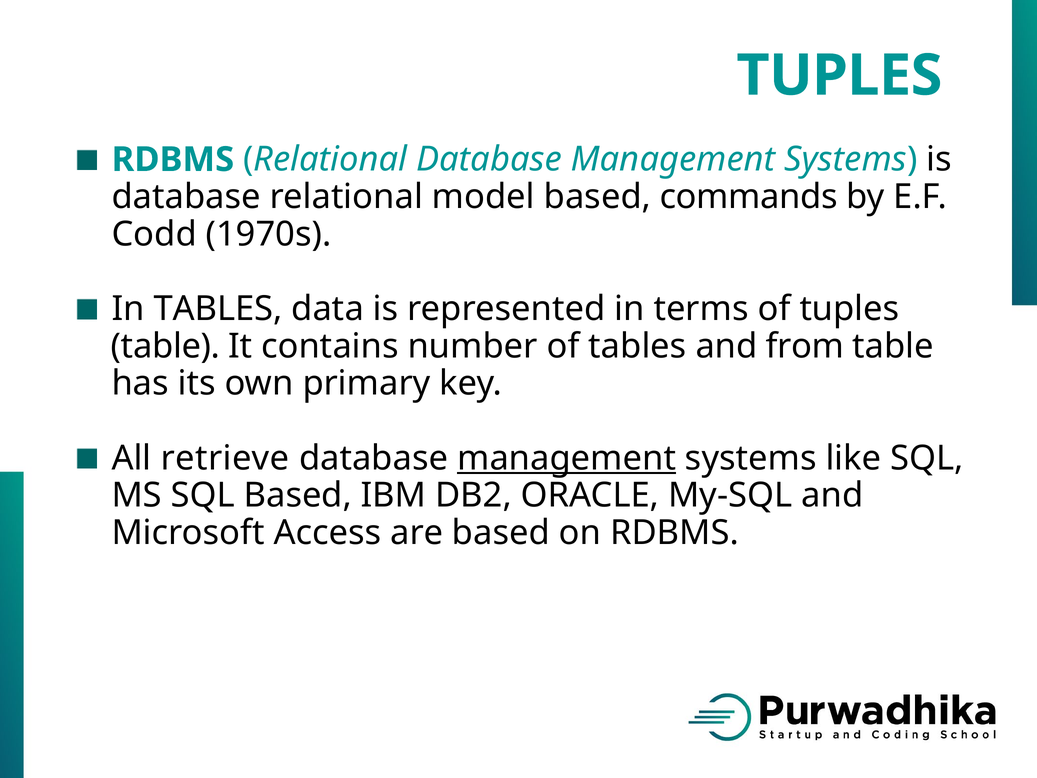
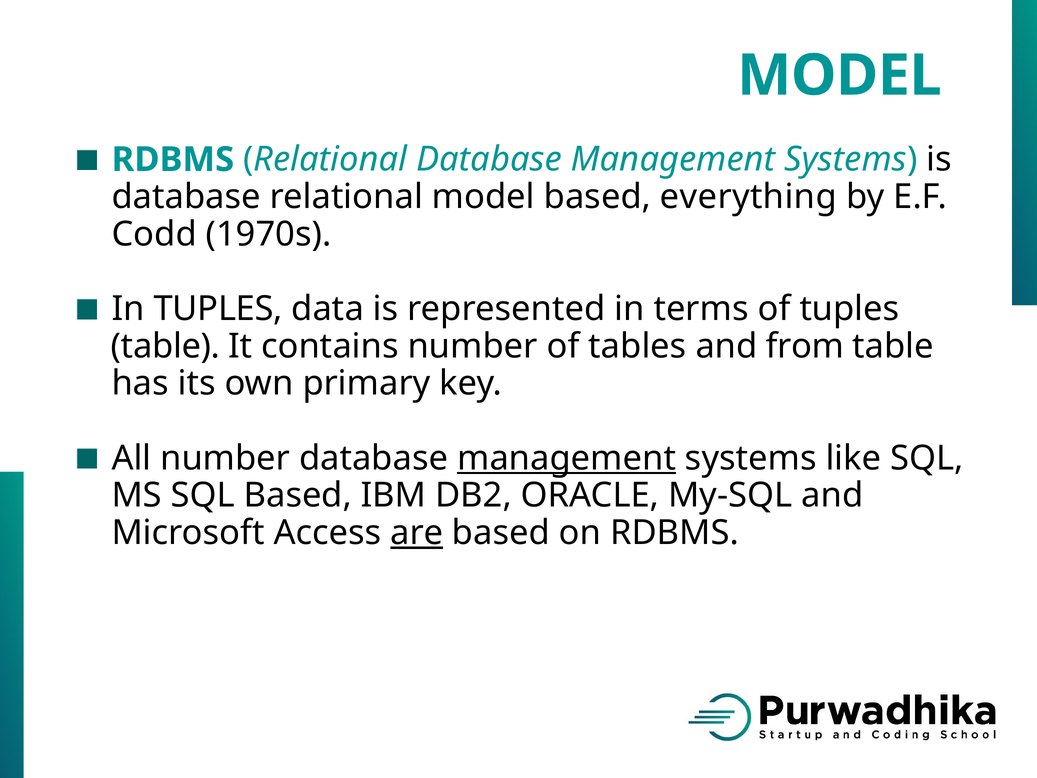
TUPLES at (839, 76): TUPLES -> MODEL
commands: commands -> everything
In TABLES: TABLES -> TUPLES
All retrieve: retrieve -> number
are underline: none -> present
